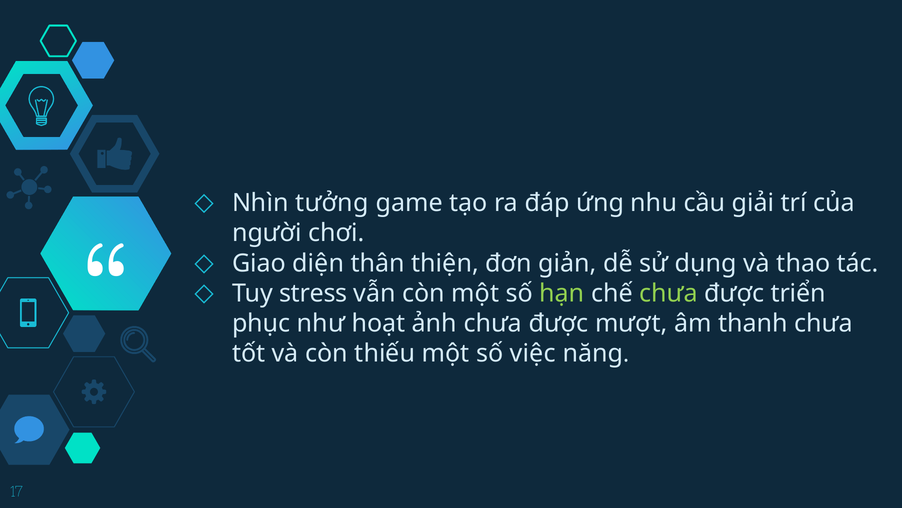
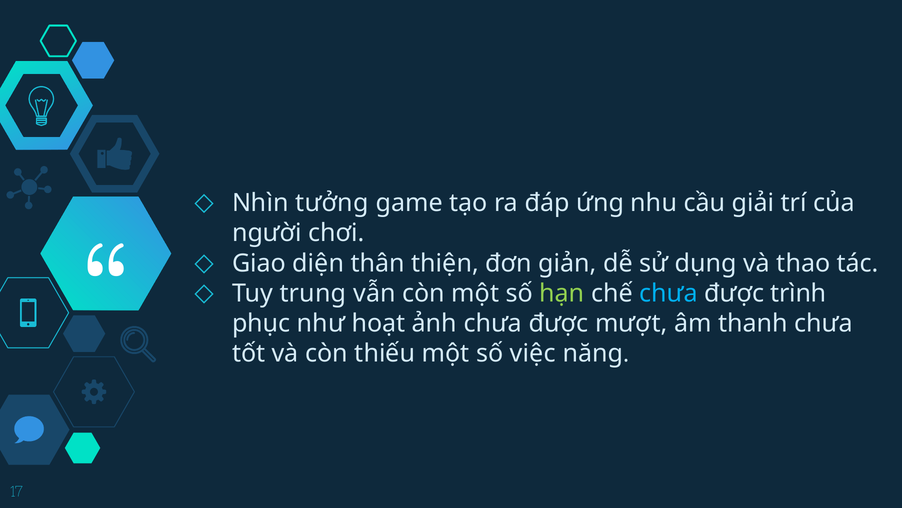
stress: stress -> trung
chưa at (669, 293) colour: light green -> light blue
triển: triển -> trình
